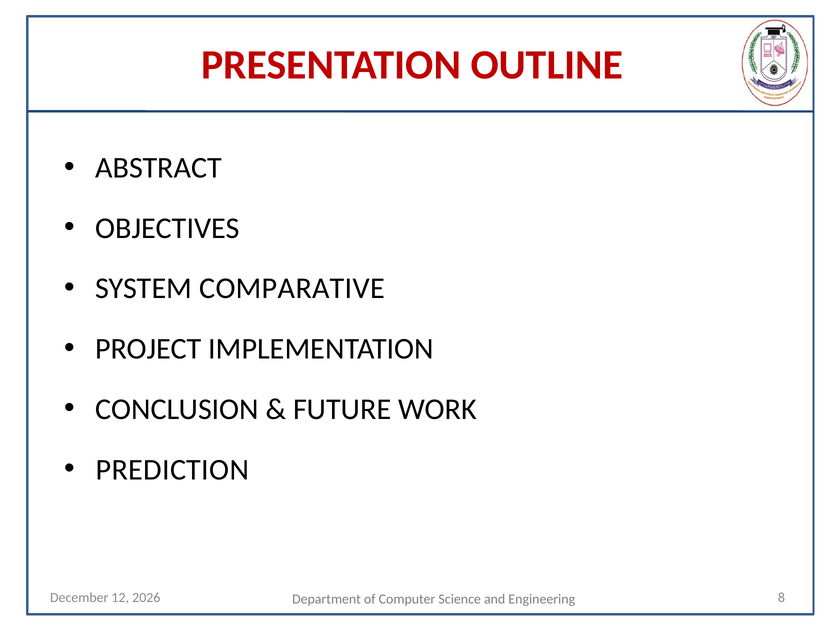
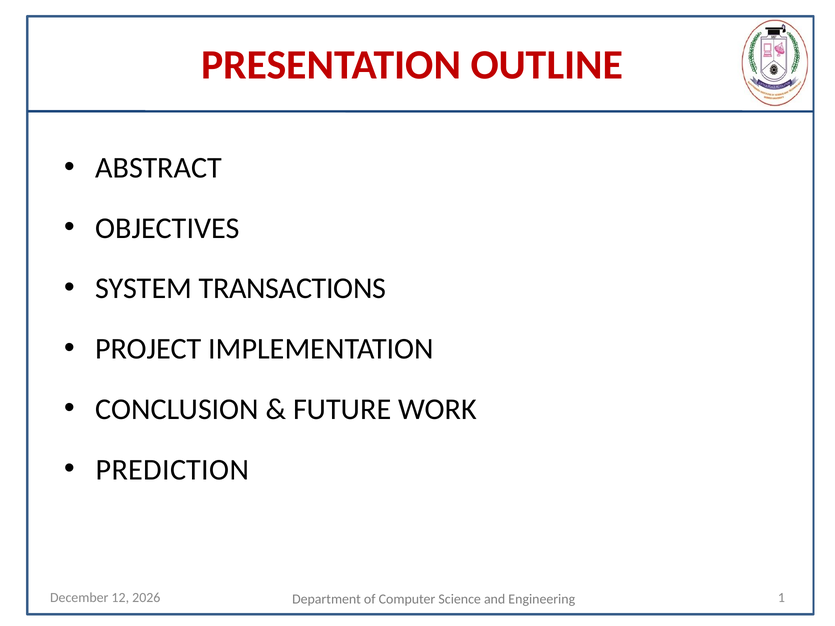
COMPARATIVE: COMPARATIVE -> TRANSACTIONS
8: 8 -> 1
